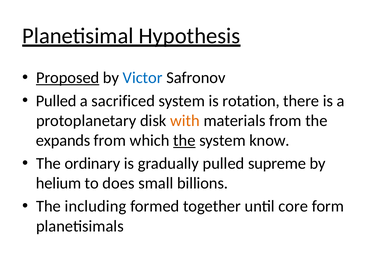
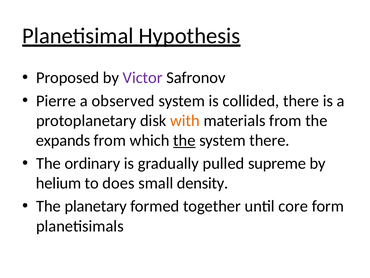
Proposed underline: present -> none
Victor colour: blue -> purple
Pulled at (56, 101): Pulled -> Pierre
sacrificed: sacrificed -> observed
rotation: rotation -> collided
system know: know -> there
billions: billions -> density
including: including -> planetary
